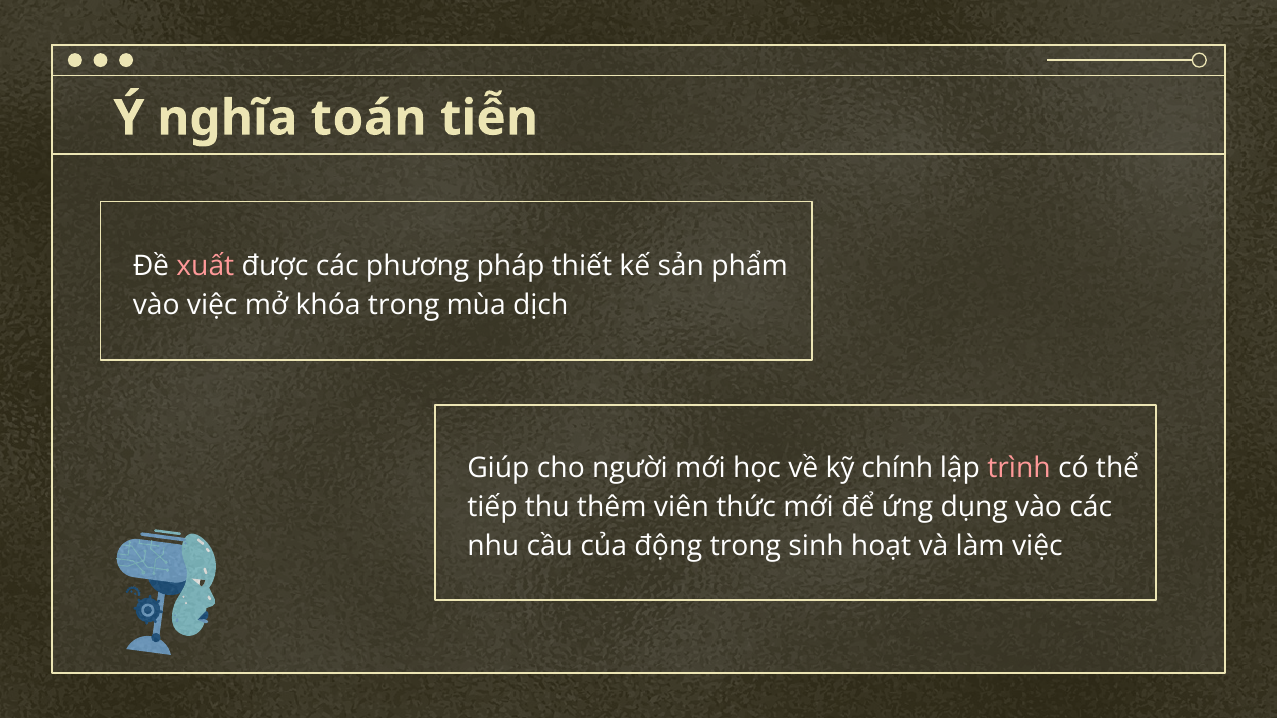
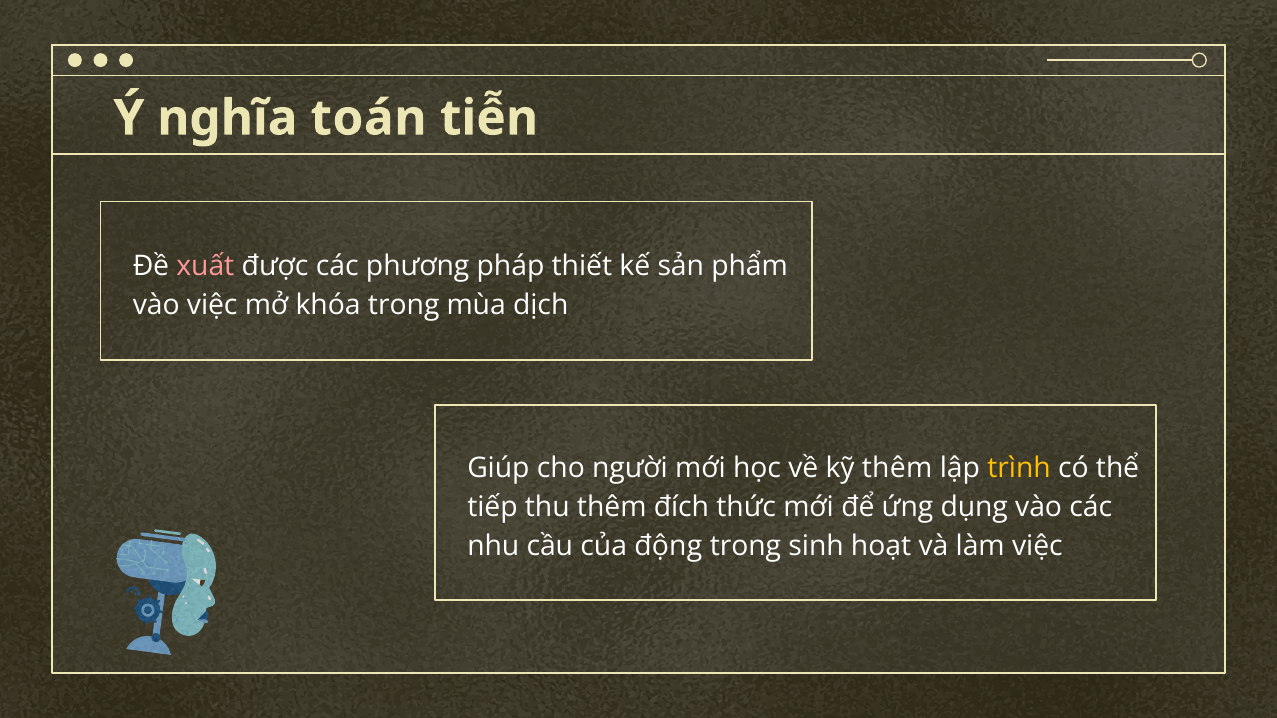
kỹ chính: chính -> thêm
trình colour: pink -> yellow
viên: viên -> đích
